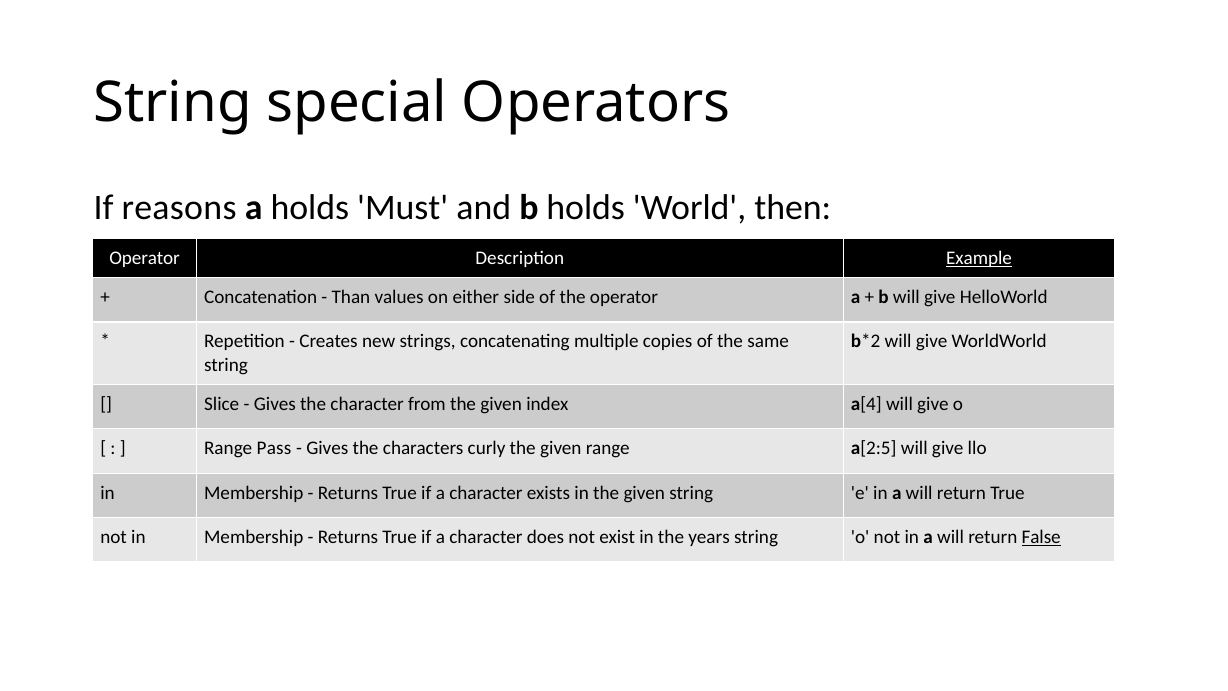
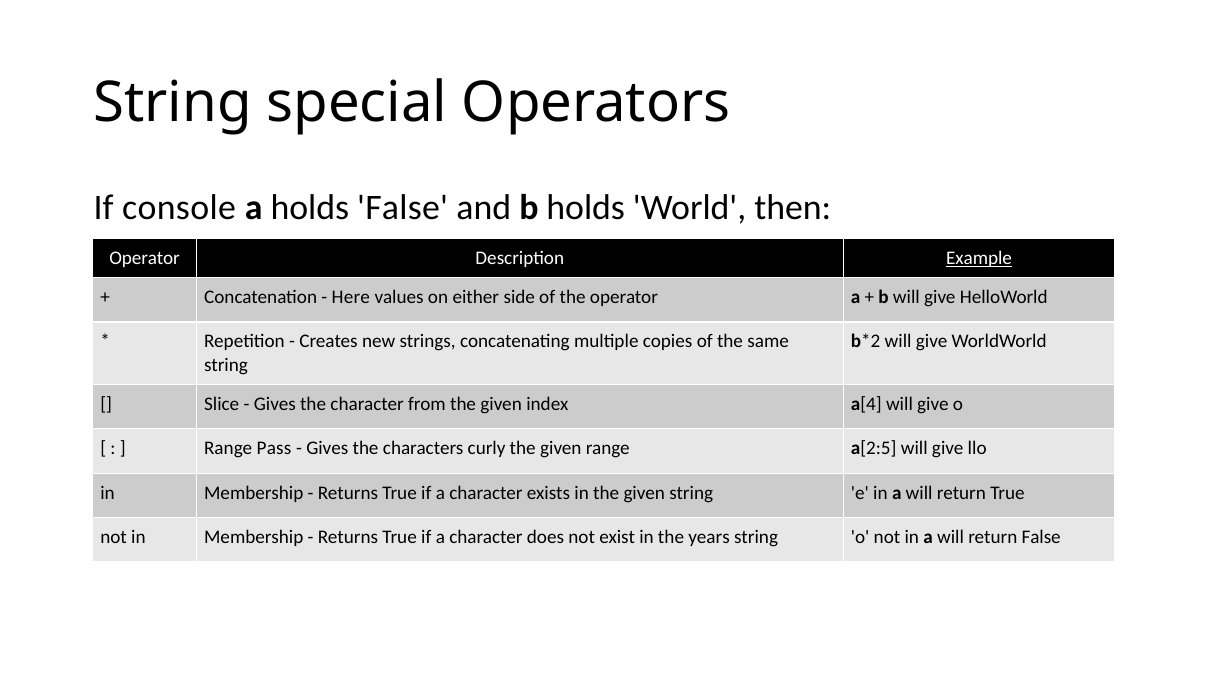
reasons: reasons -> console
holds Must: Must -> False
Than: Than -> Here
False at (1041, 537) underline: present -> none
